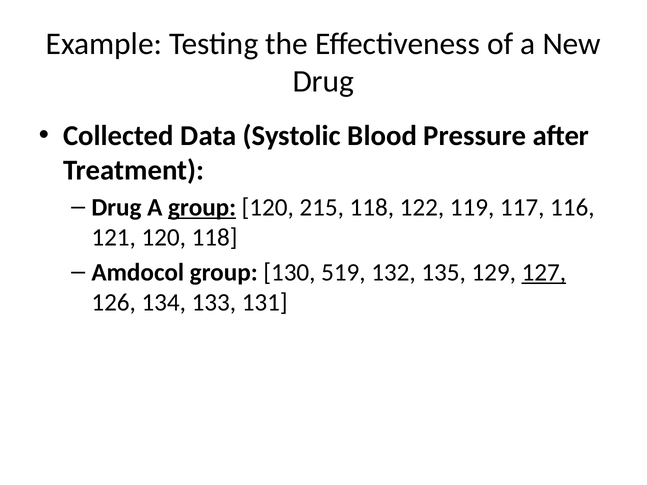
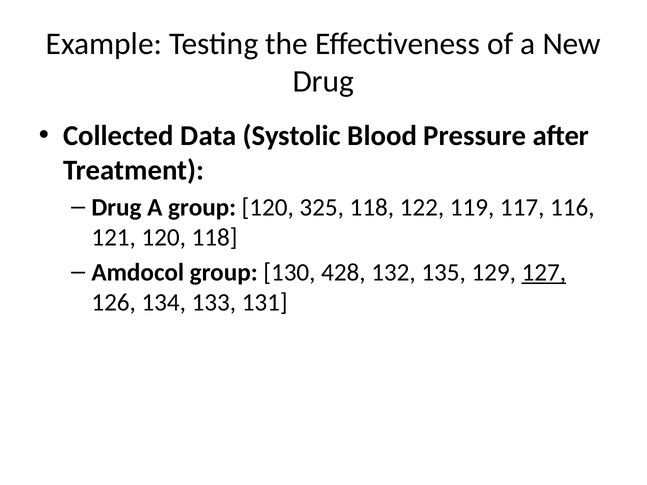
group at (202, 207) underline: present -> none
215: 215 -> 325
519: 519 -> 428
